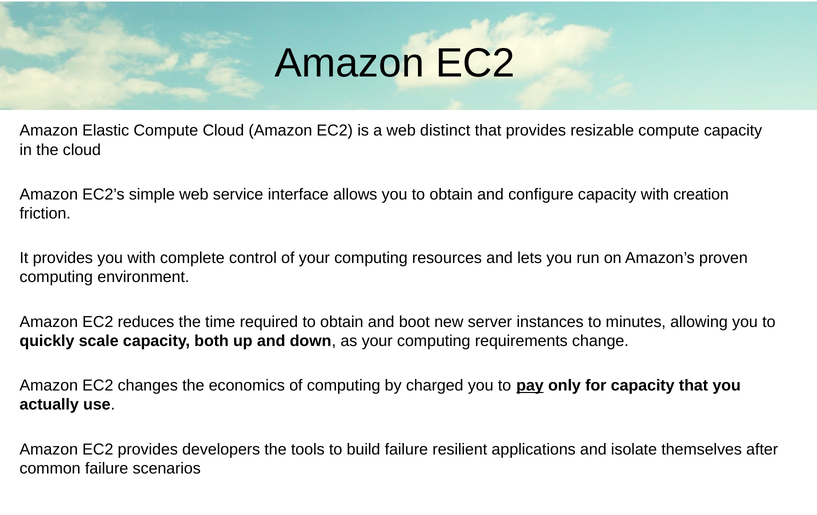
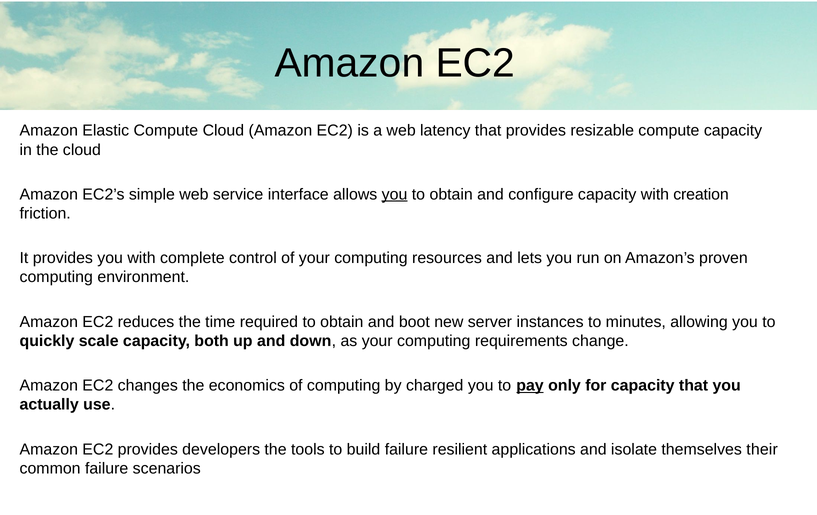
distinct: distinct -> latency
you at (395, 194) underline: none -> present
after: after -> their
